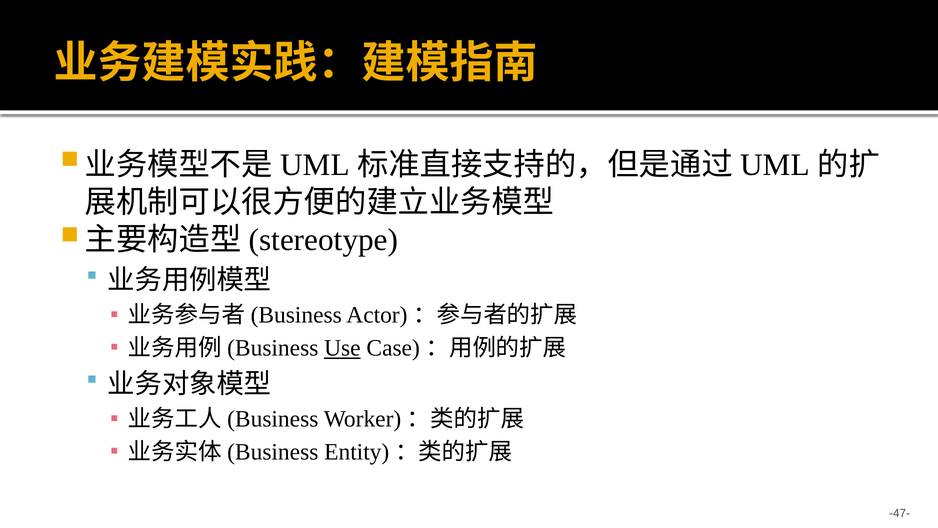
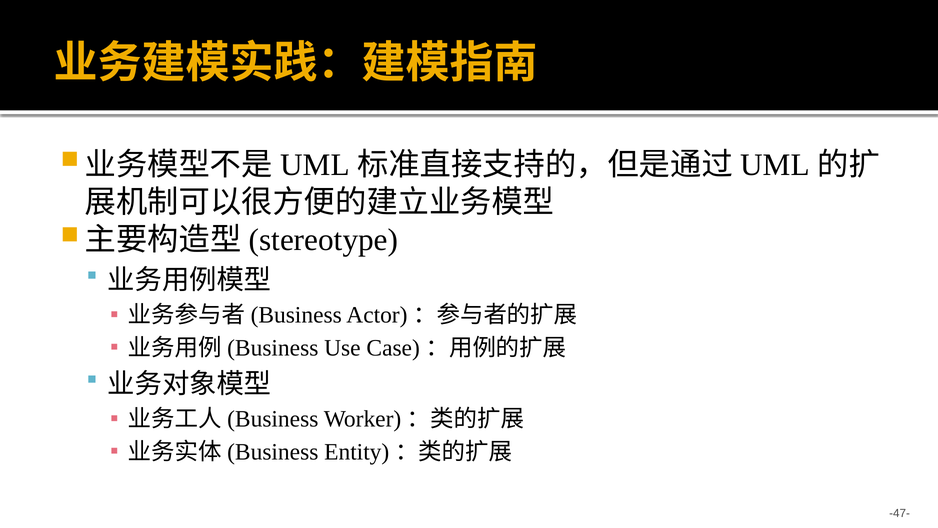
Use underline: present -> none
